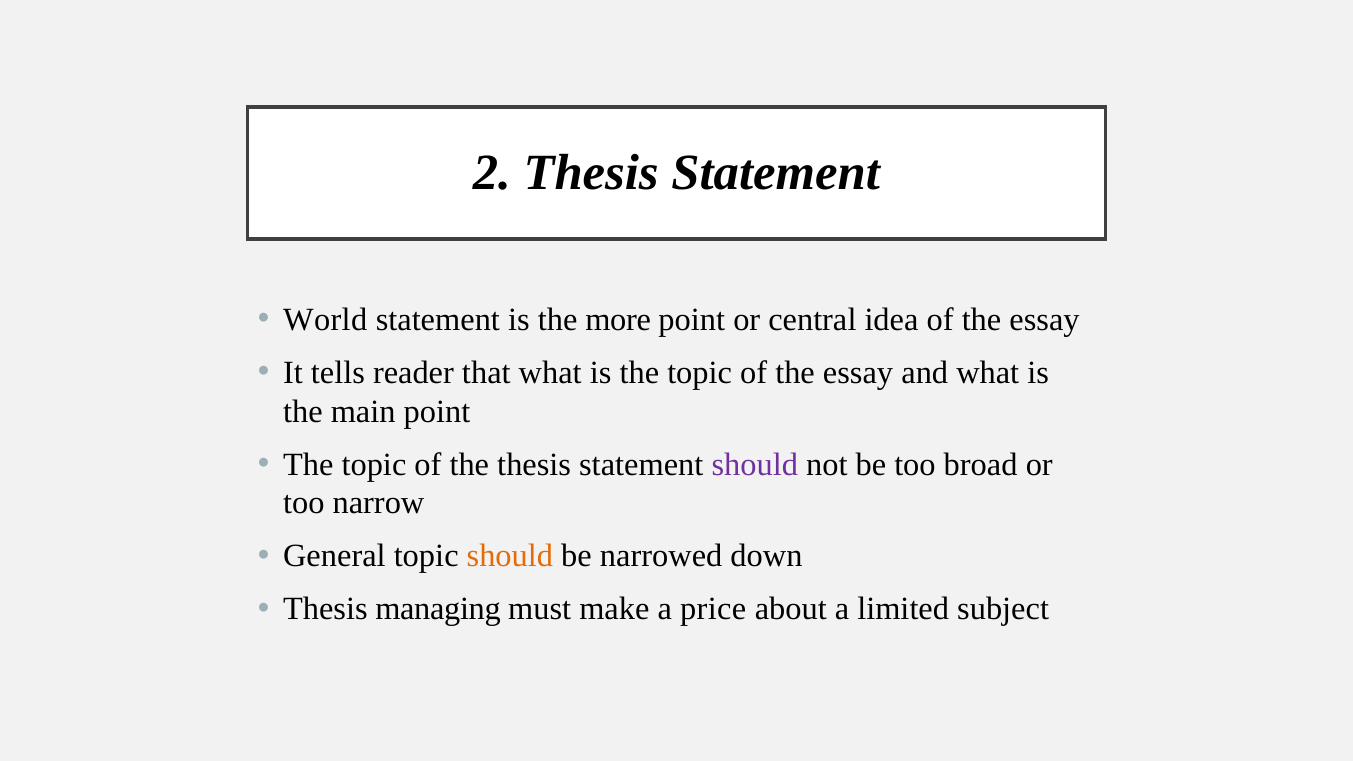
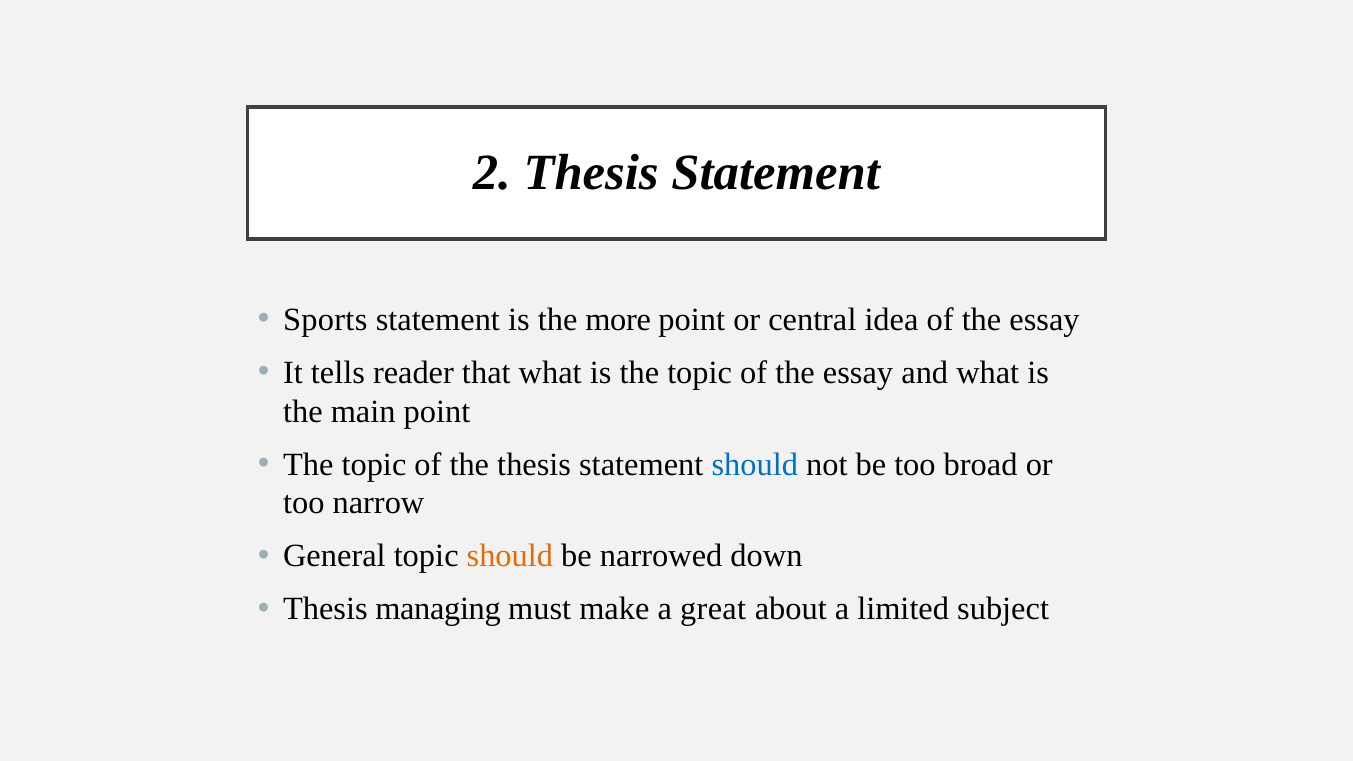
World: World -> Sports
should at (755, 464) colour: purple -> blue
price: price -> great
